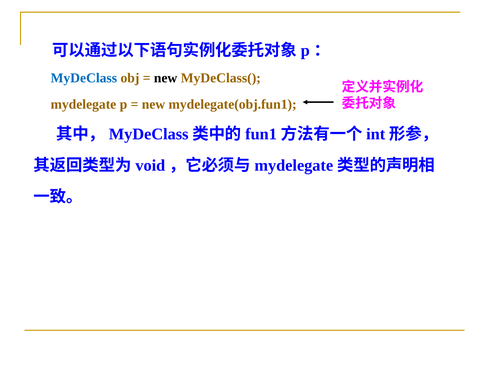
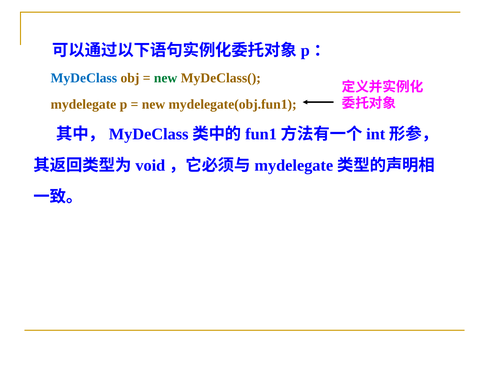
new at (166, 78) colour: black -> green
